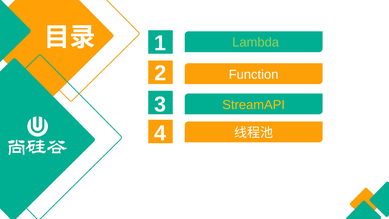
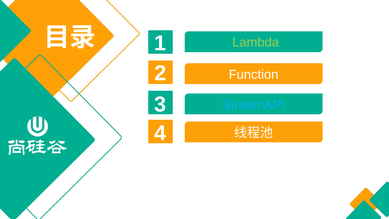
StreamAPI colour: yellow -> light blue
